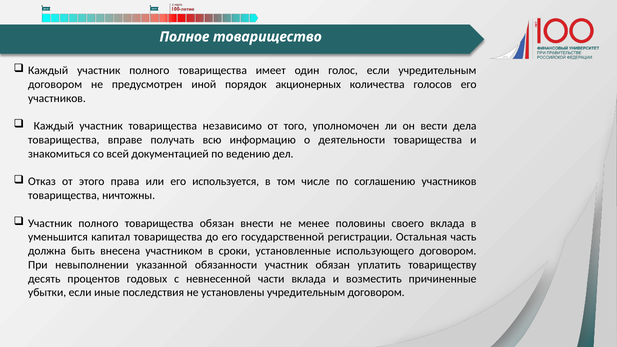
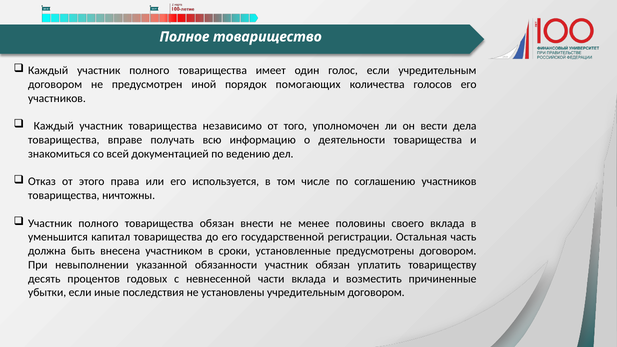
акционерных: акционерных -> помогающих
использующего: использующего -> предусмотрены
